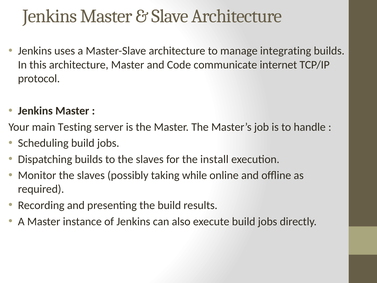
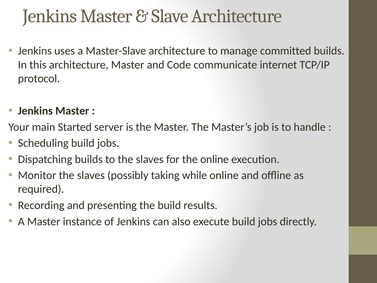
integrating: integrating -> committed
Testing: Testing -> Started
the install: install -> online
